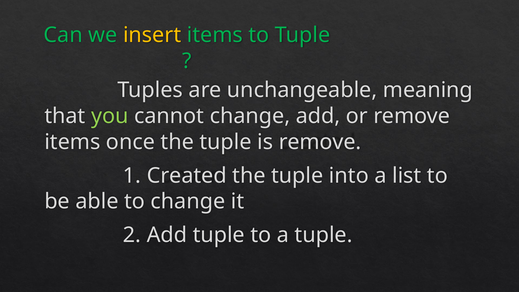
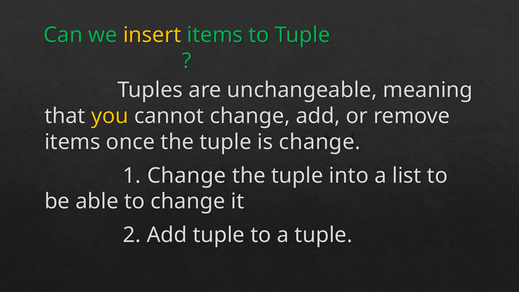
you colour: light green -> yellow
is remove: remove -> change
1 Created: Created -> Change
